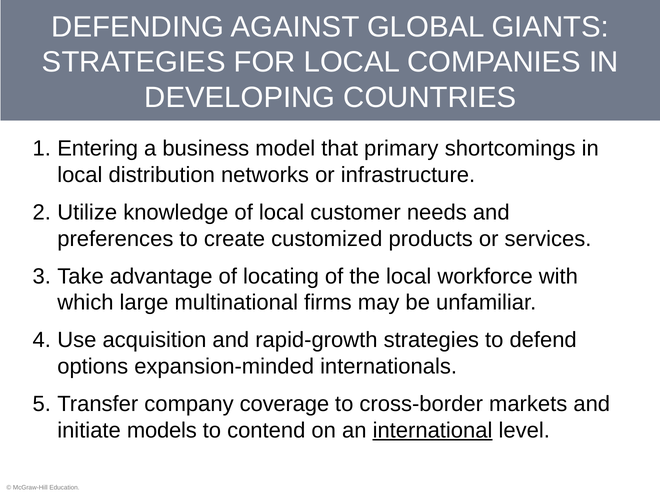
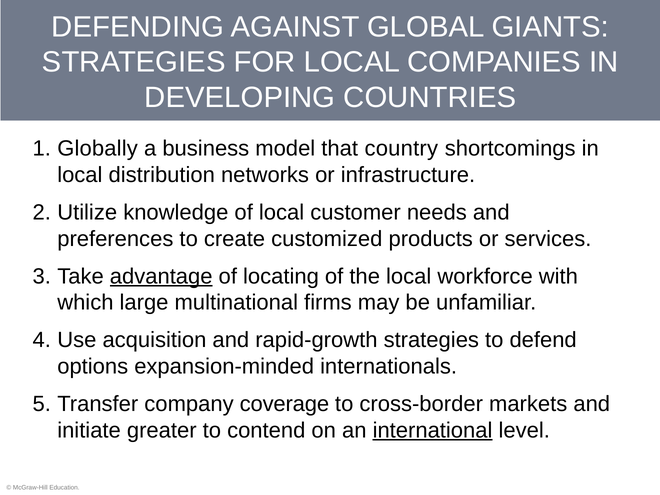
Entering: Entering -> Globally
primary: primary -> country
advantage underline: none -> present
models: models -> greater
